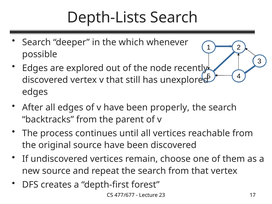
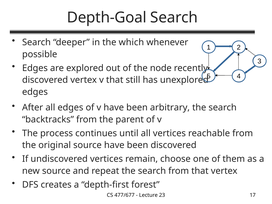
Depth-Lists: Depth-Lists -> Depth-Goal
properly: properly -> arbitrary
